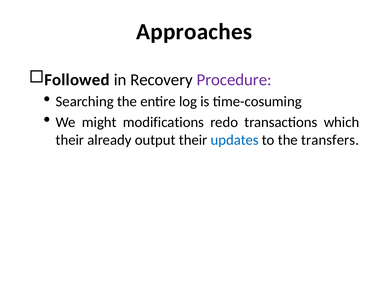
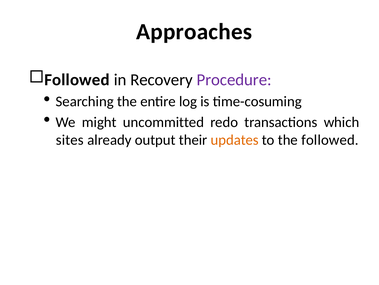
modifications: modifications -> uncommitted
their at (70, 140): their -> sites
updates colour: blue -> orange
the transfers: transfers -> followed
